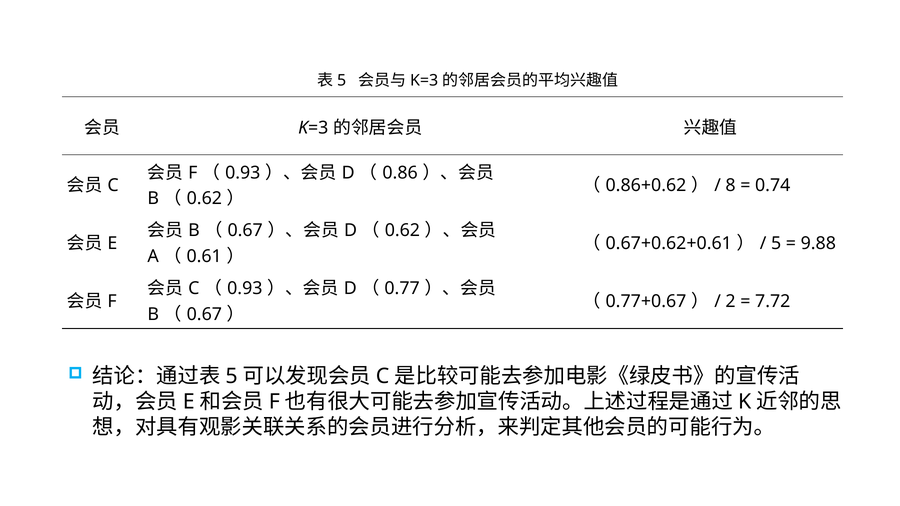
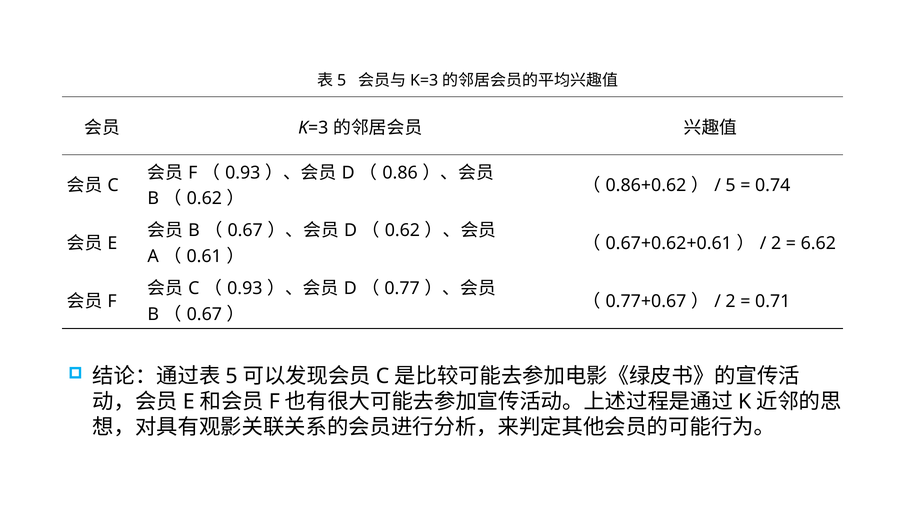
8 at (731, 186): 8 -> 5
5 at (776, 244): 5 -> 2
9.88: 9.88 -> 6.62
7.72: 7.72 -> 0.71
